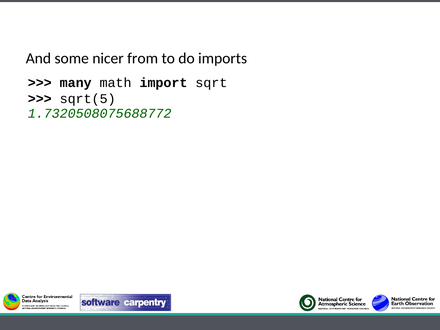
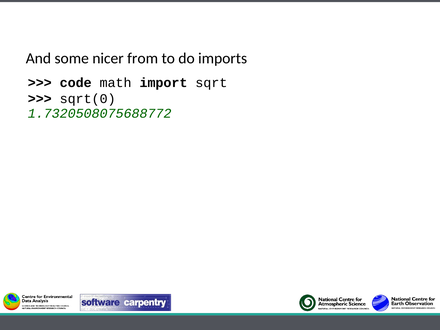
many: many -> code
sqrt(5: sqrt(5 -> sqrt(0
